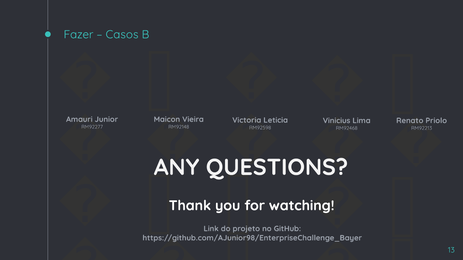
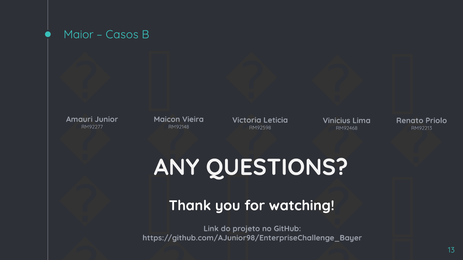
Fazer: Fazer -> Maior
